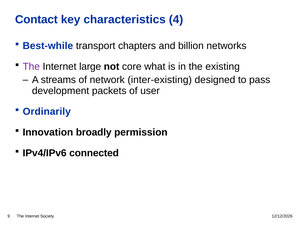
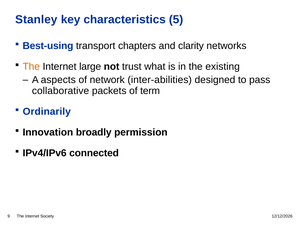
Contact: Contact -> Stanley
4: 4 -> 5
Best-while: Best-while -> Best-using
billion: billion -> clarity
The at (31, 67) colour: purple -> orange
core: core -> trust
streams: streams -> aspects
inter-existing: inter-existing -> inter-abilities
development: development -> collaborative
user: user -> term
